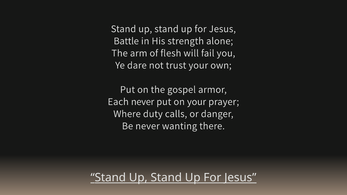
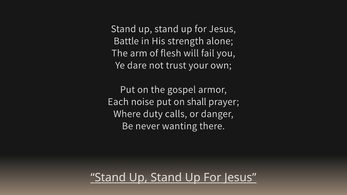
Each never: never -> noise
on your: your -> shall
